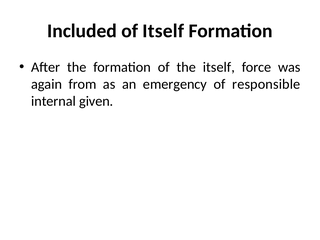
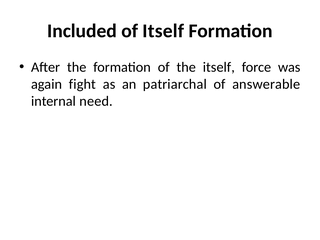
from: from -> fight
emergency: emergency -> patriarchal
responsible: responsible -> answerable
given: given -> need
